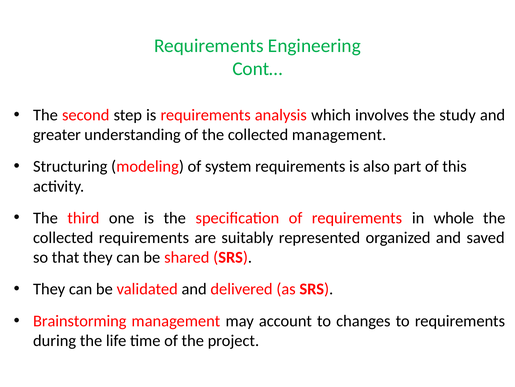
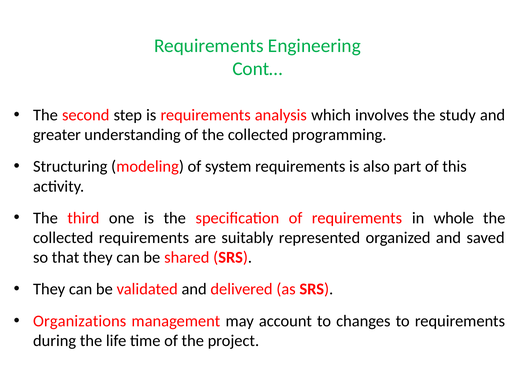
collected management: management -> programming
Brainstorming: Brainstorming -> Organizations
